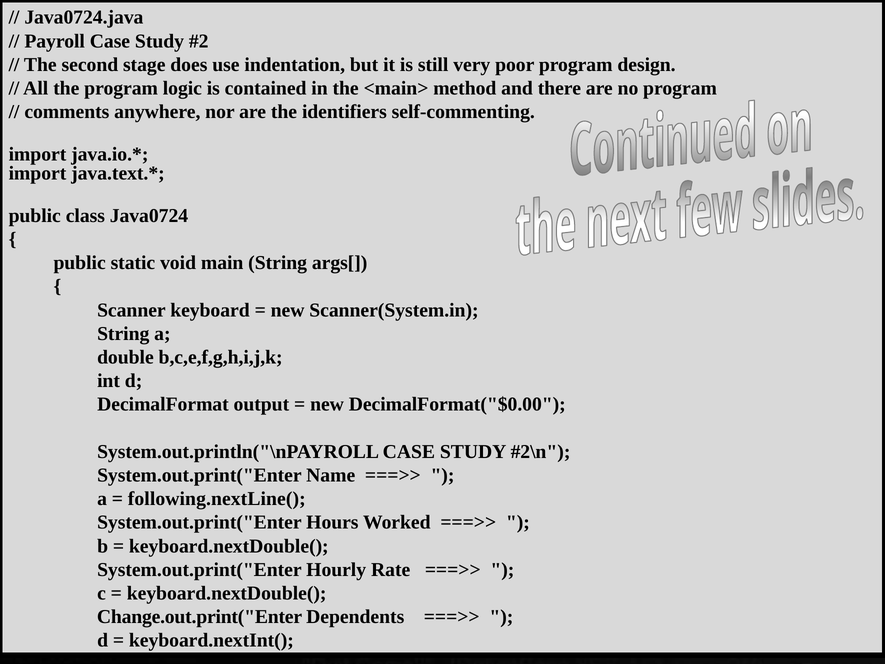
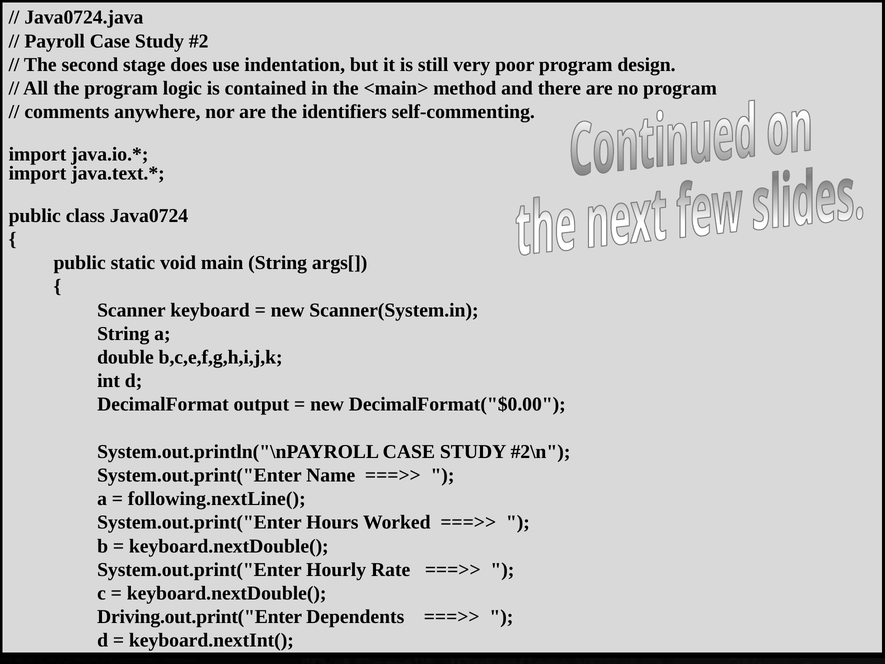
Change.out.print("Enter: Change.out.print("Enter -> Driving.out.print("Enter
